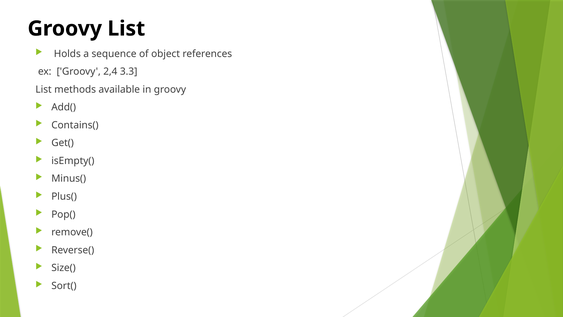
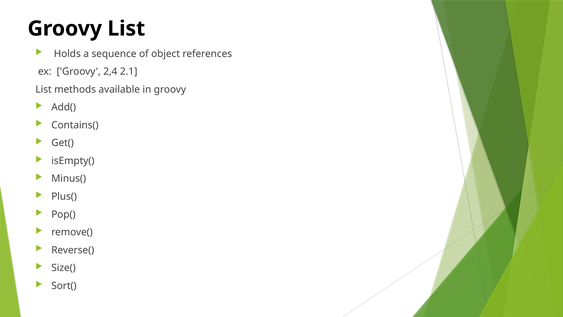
3.3: 3.3 -> 2.1
